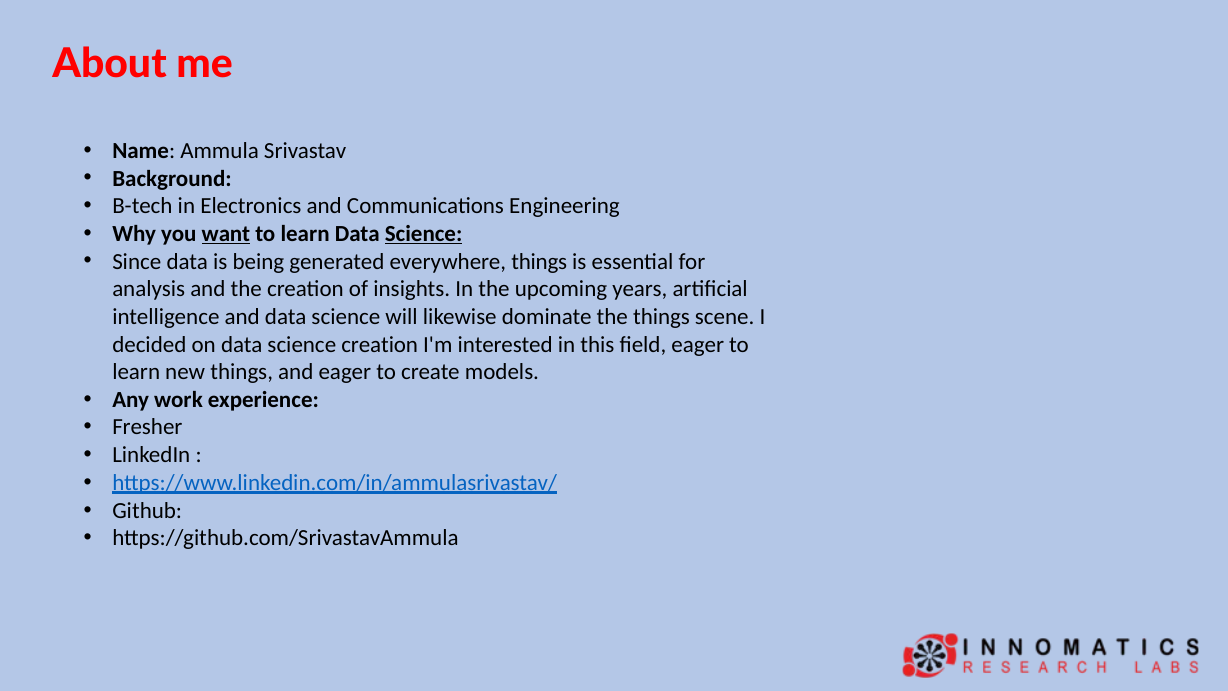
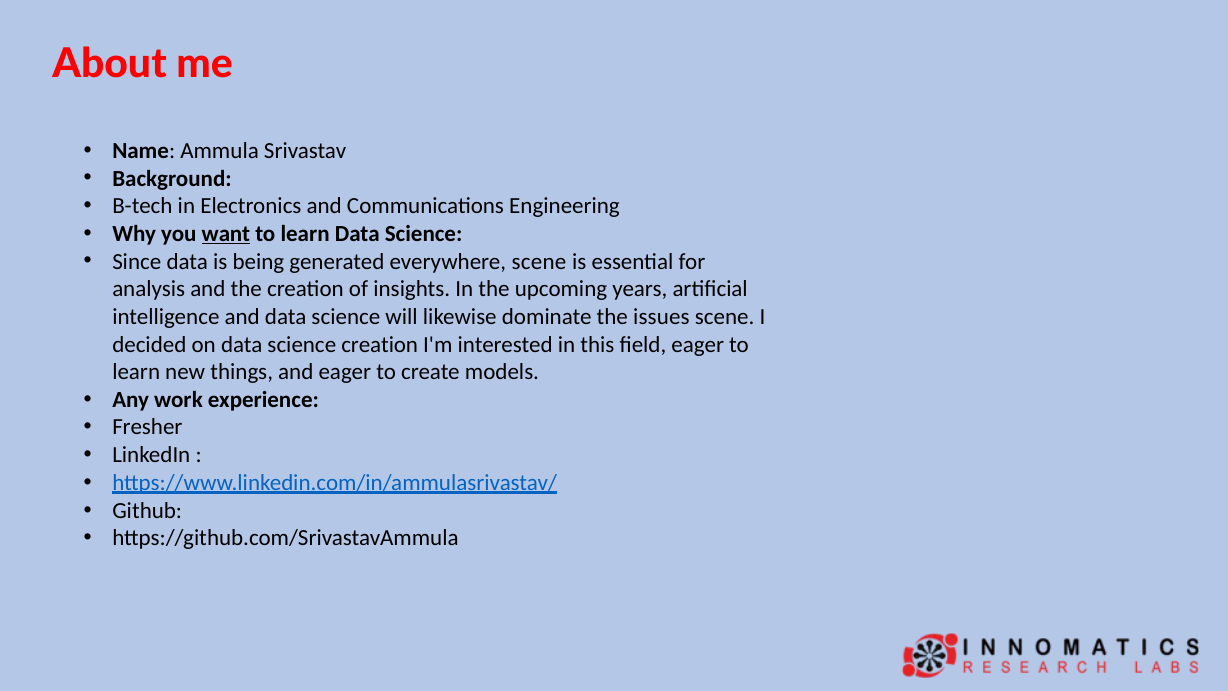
Science at (424, 234) underline: present -> none
everywhere things: things -> scene
the things: things -> issues
